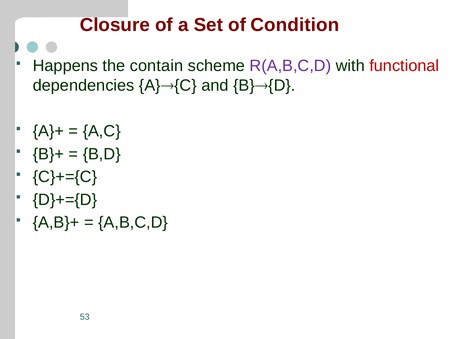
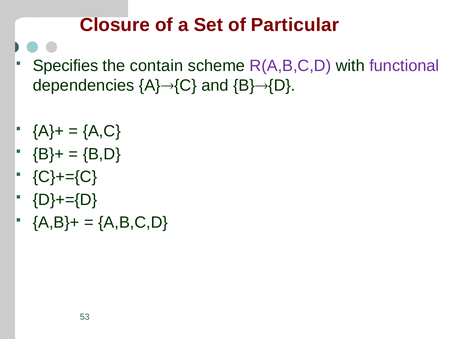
Condition: Condition -> Particular
Happens: Happens -> Specifies
functional colour: red -> purple
